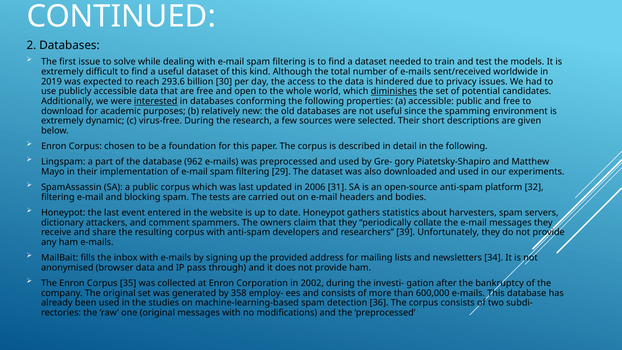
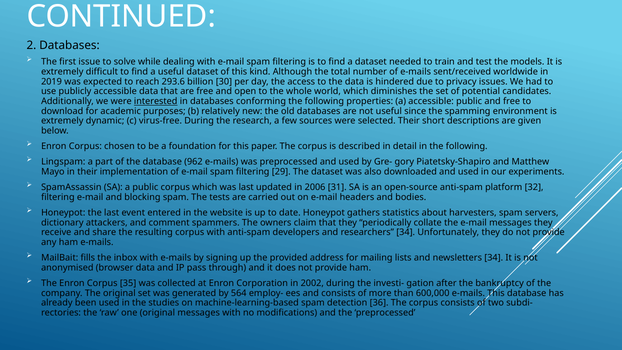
diminishes underline: present -> none
researchers 39: 39 -> 34
358: 358 -> 564
